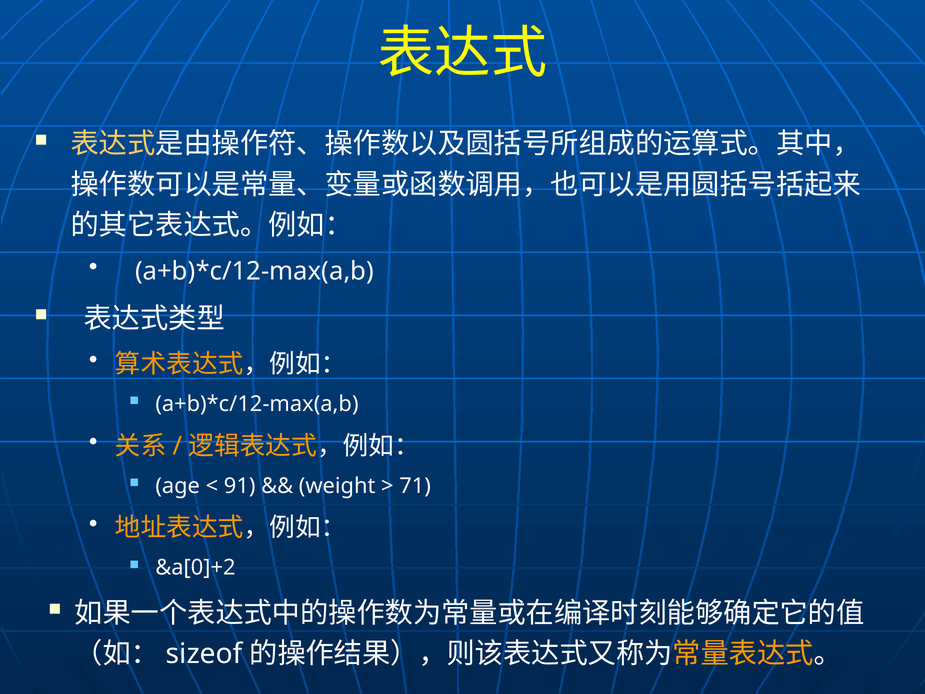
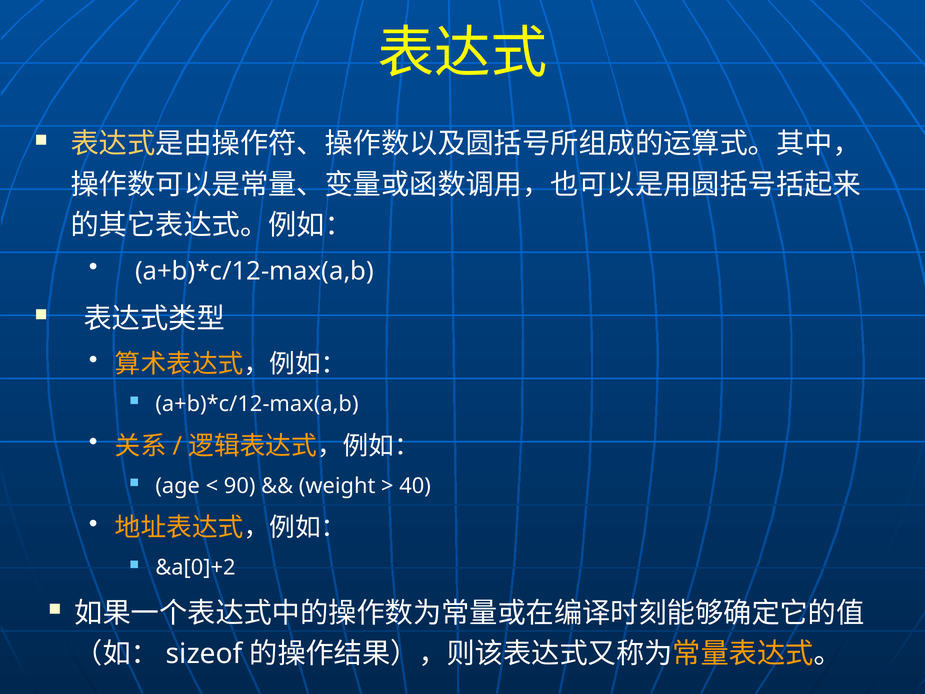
91: 91 -> 90
71: 71 -> 40
